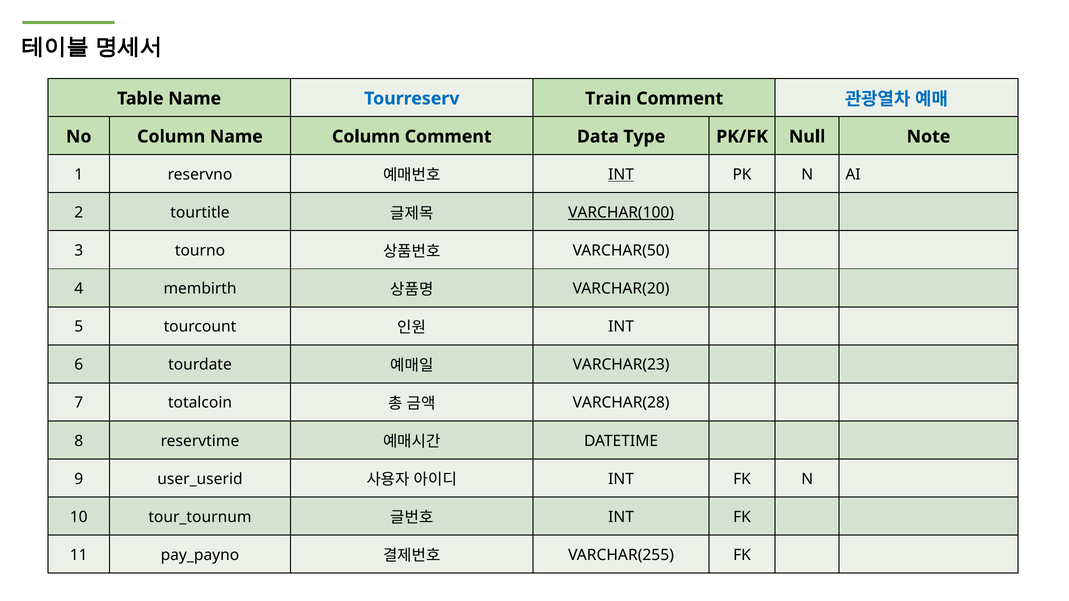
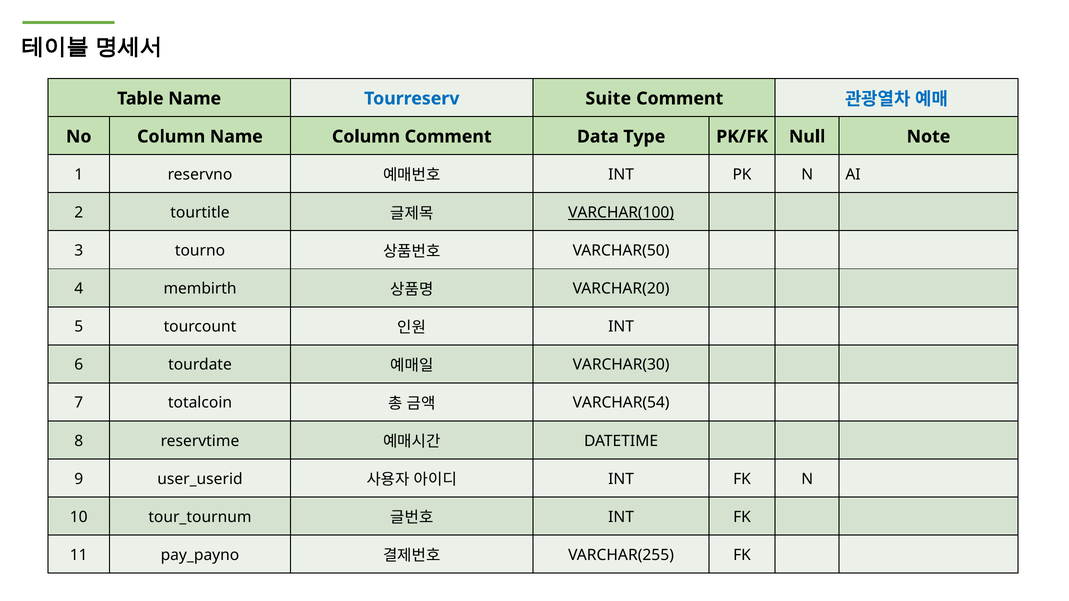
Train: Train -> Suite
INT at (621, 175) underline: present -> none
VARCHAR(23: VARCHAR(23 -> VARCHAR(30
VARCHAR(28: VARCHAR(28 -> VARCHAR(54
